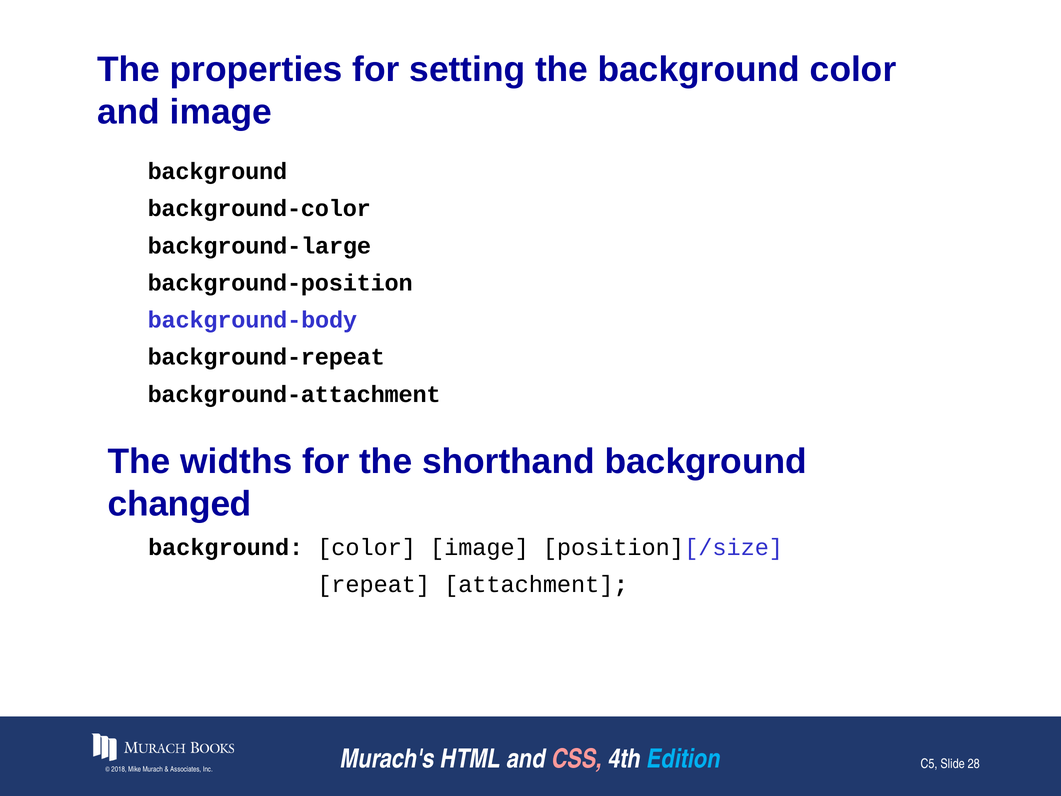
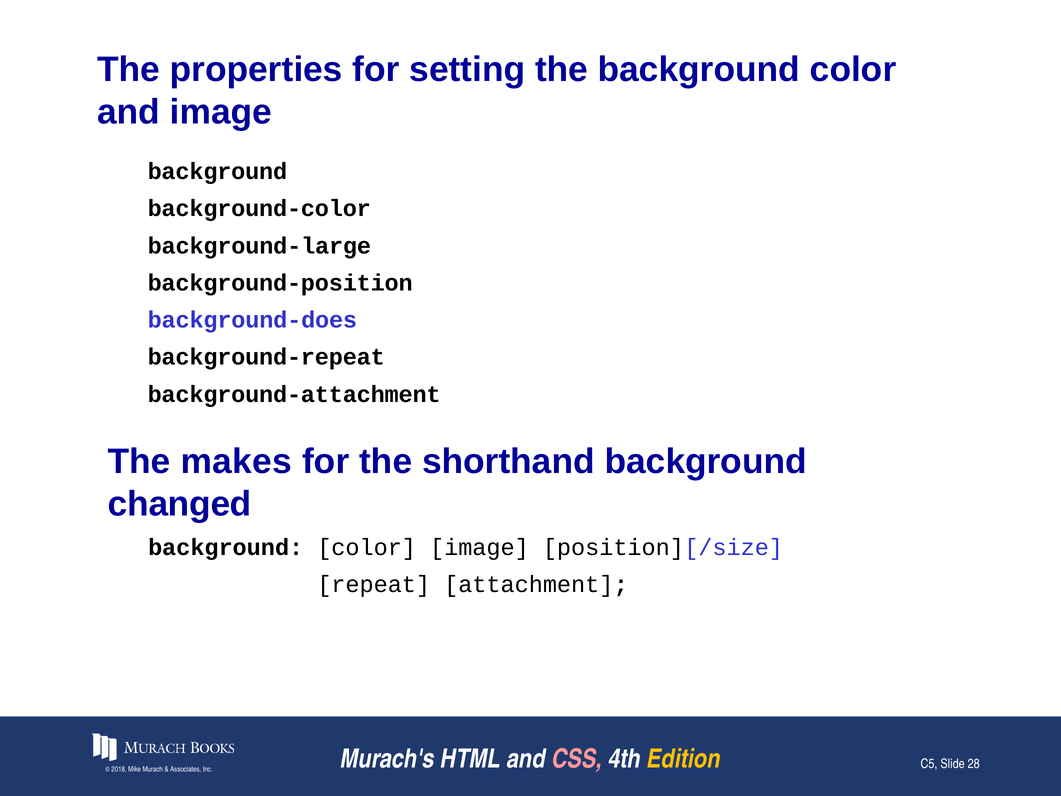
background-body: background-body -> background-does
widths: widths -> makes
Edition colour: light blue -> yellow
